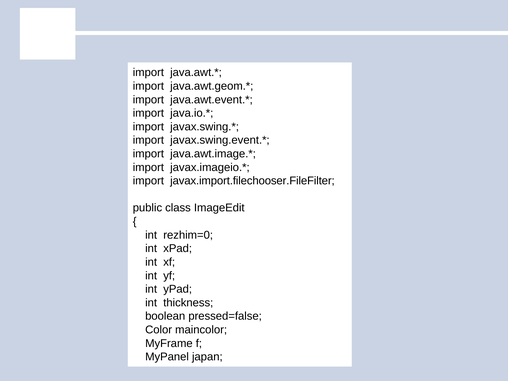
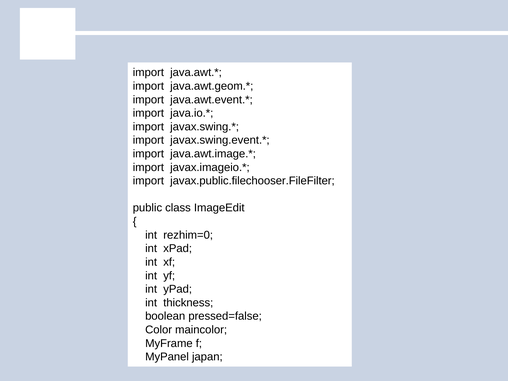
javax.import.filechooser.FileFilter: javax.import.filechooser.FileFilter -> javax.public.filechooser.FileFilter
